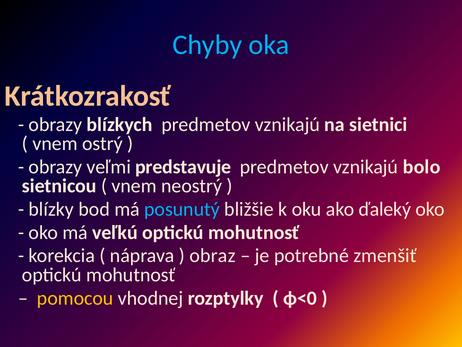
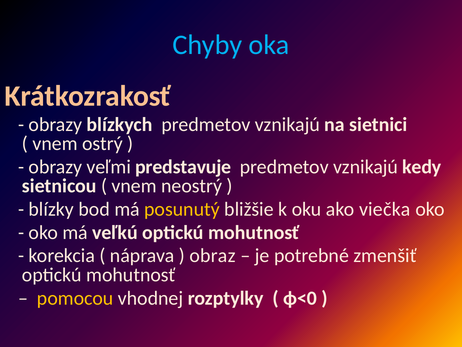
bolo: bolo -> kedy
posunutý colour: light blue -> yellow
ďaleký: ďaleký -> viečka
